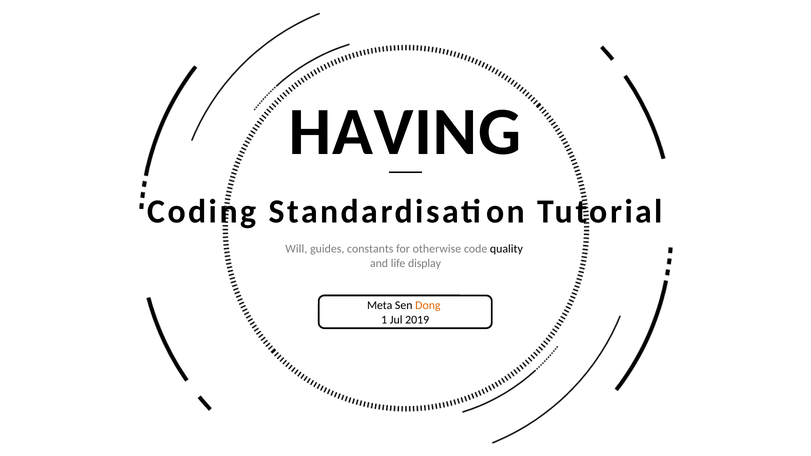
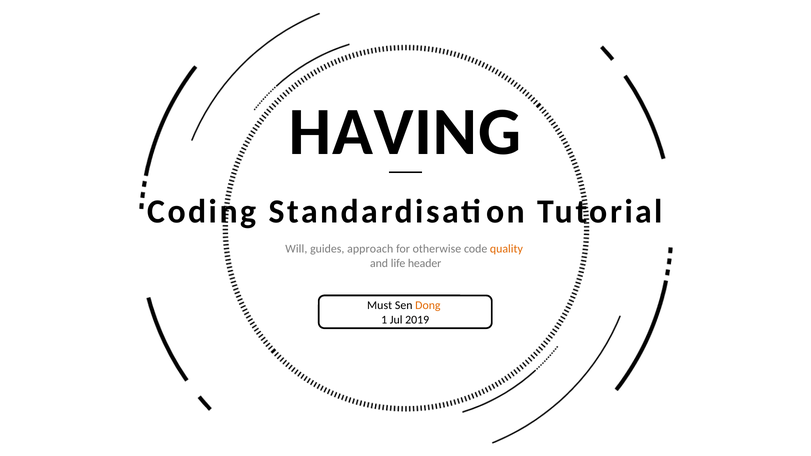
constants: constants -> approach
quality colour: black -> orange
display: display -> header
Meta: Meta -> Must
